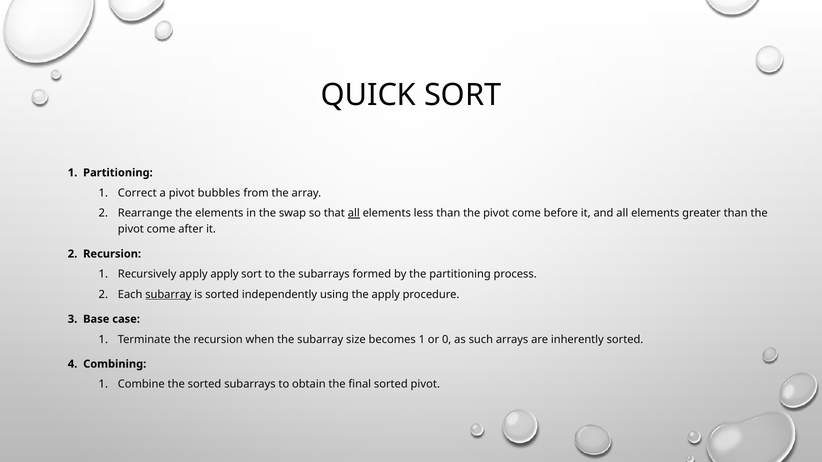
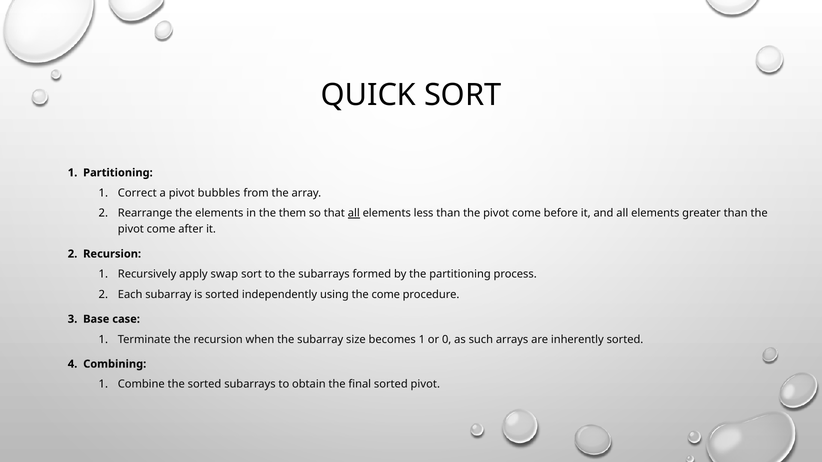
swap: swap -> them
apply apply: apply -> swap
subarray at (168, 295) underline: present -> none
the apply: apply -> come
